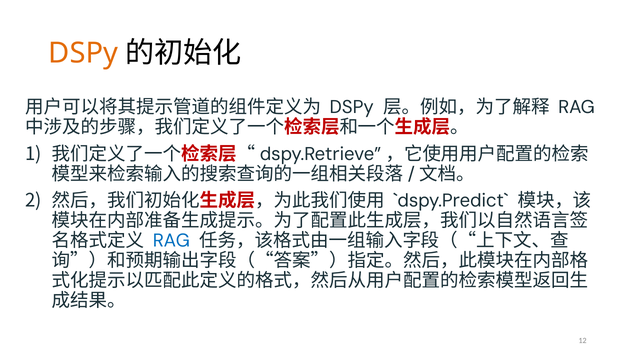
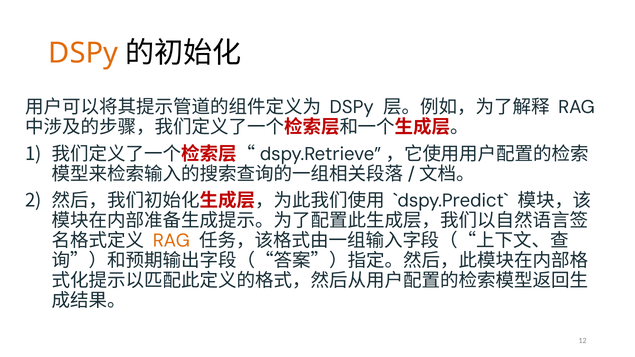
RAG at (171, 241) colour: blue -> orange
